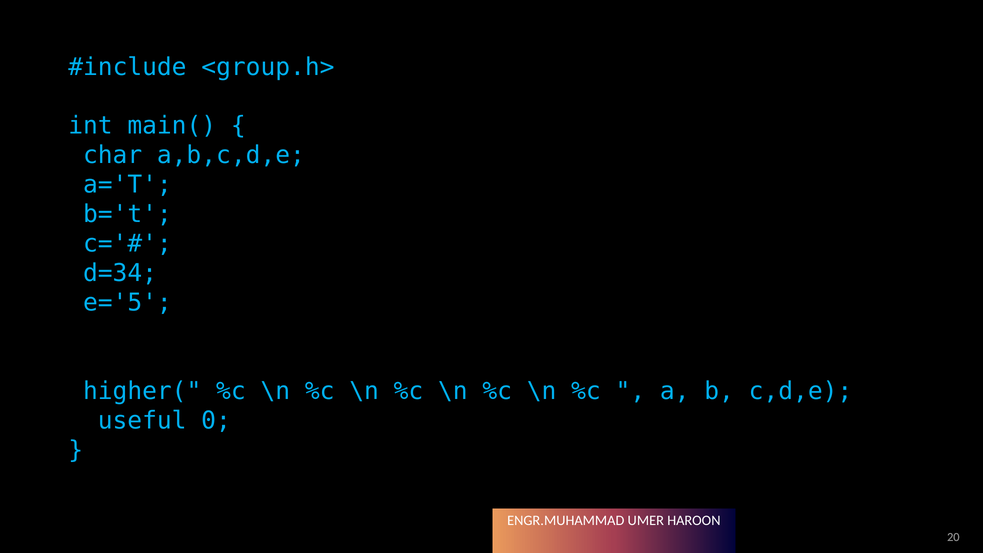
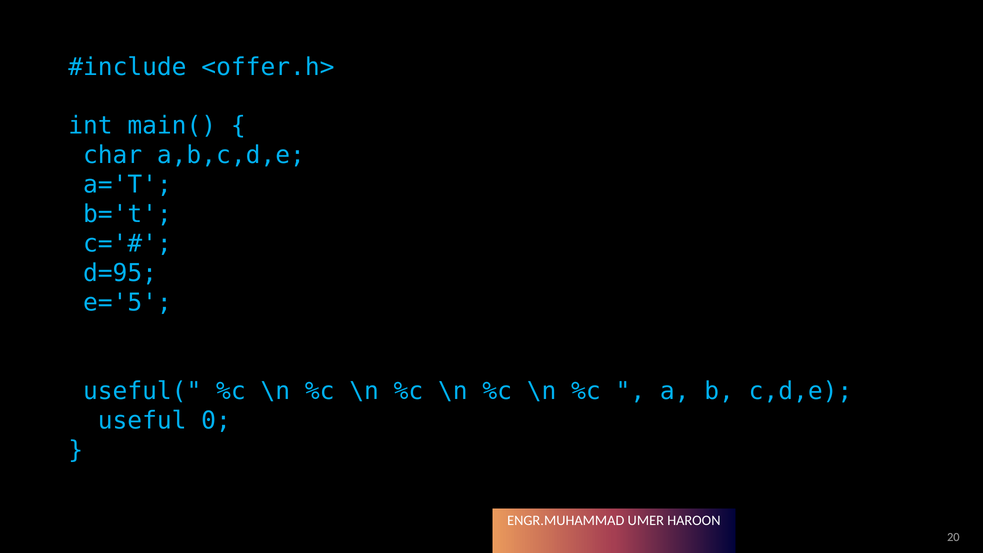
<group.h>: <group.h> -> <offer.h>
d=34: d=34 -> d=95
higher(: higher( -> useful(
